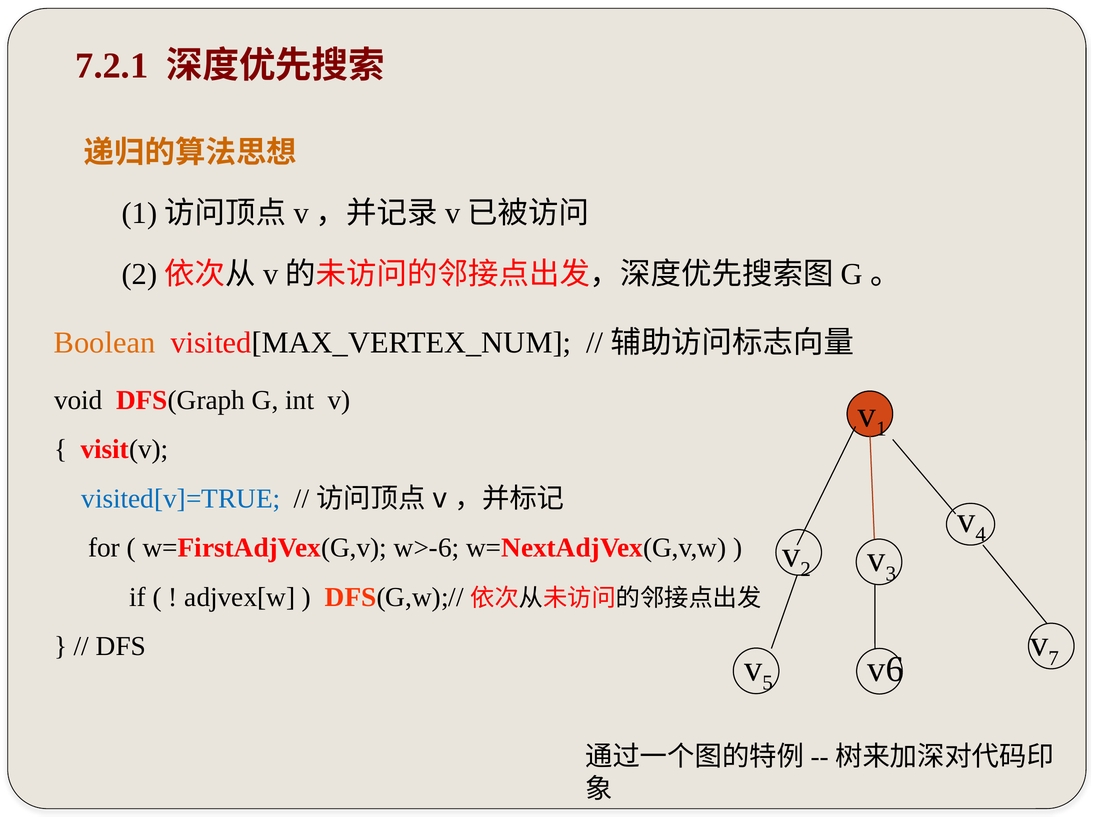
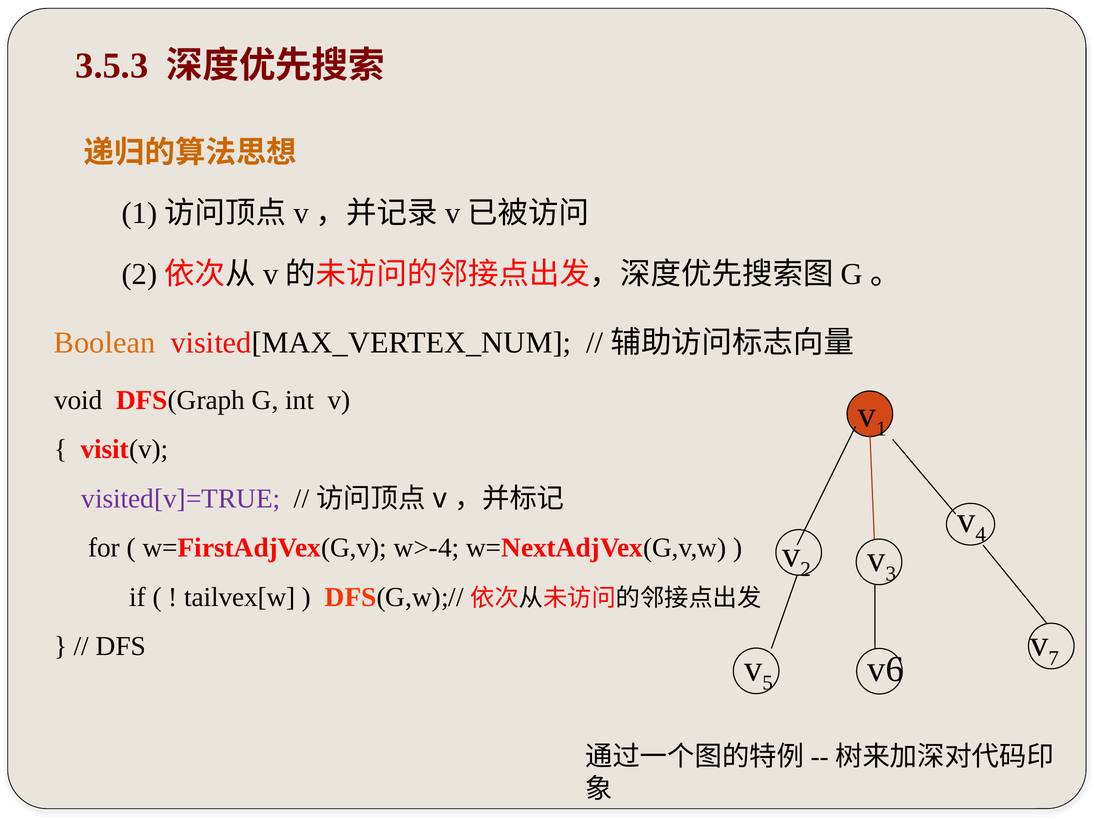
7.2.1: 7.2.1 -> 3.5.3
visited[v]=TRUE colour: blue -> purple
w>-6: w>-6 -> w>-4
adjvex[w: adjvex[w -> tailvex[w
